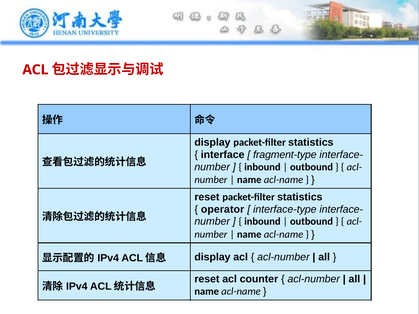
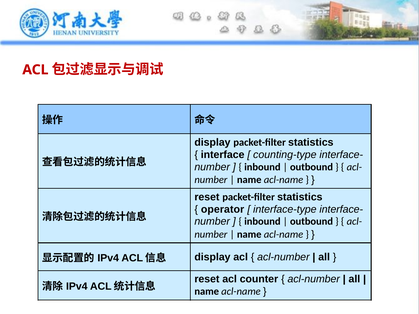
fragment-type: fragment-type -> counting-type
